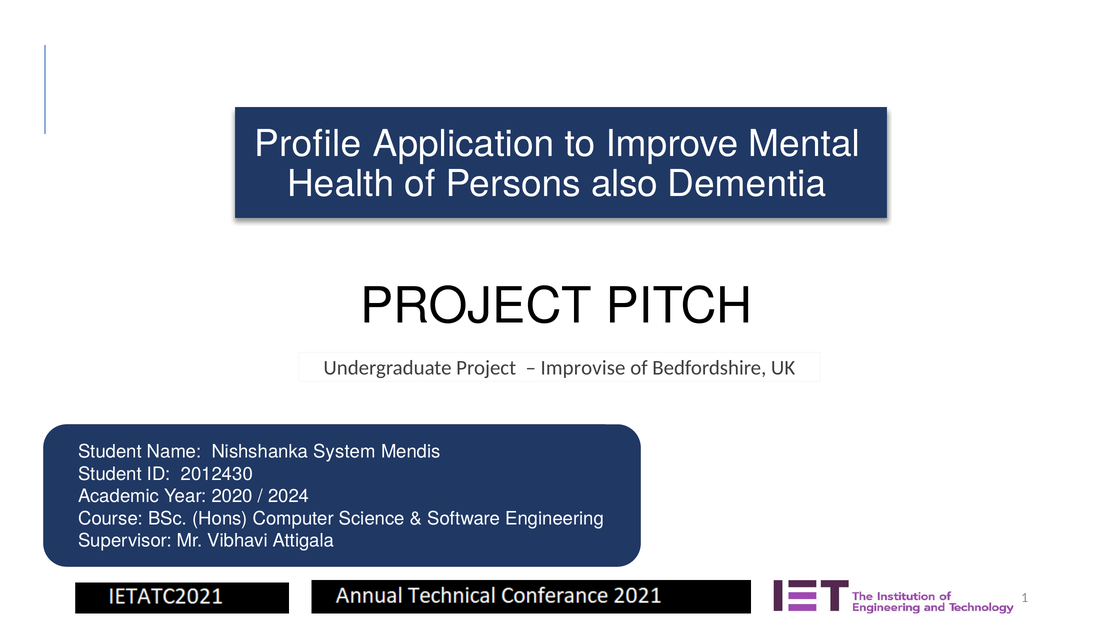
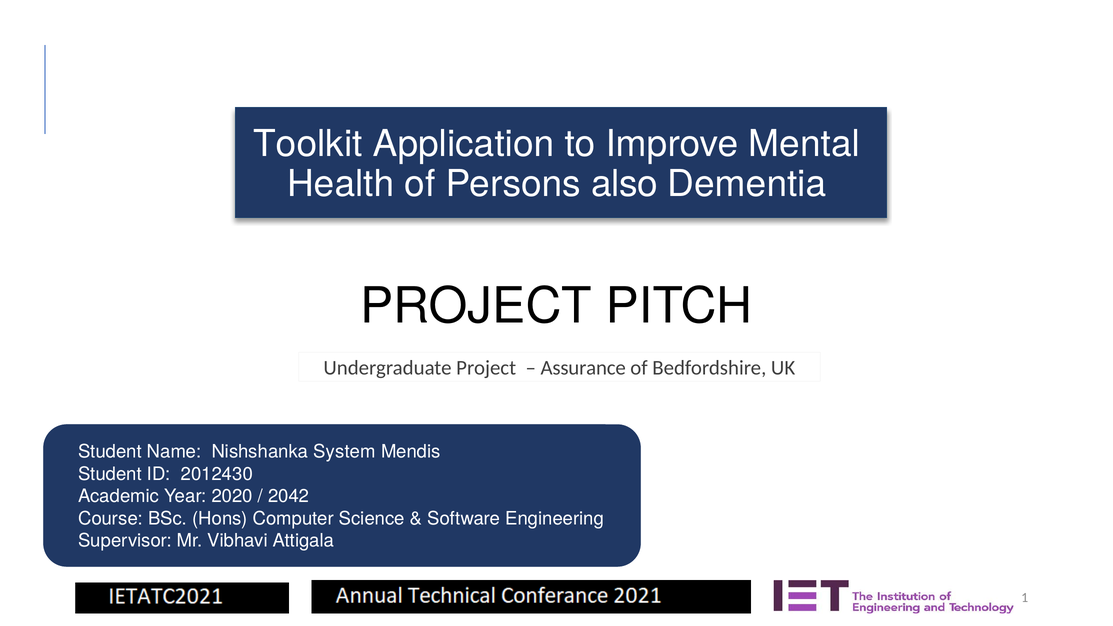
Profile: Profile -> Toolkit
Improvise: Improvise -> Assurance
2024: 2024 -> 2042
